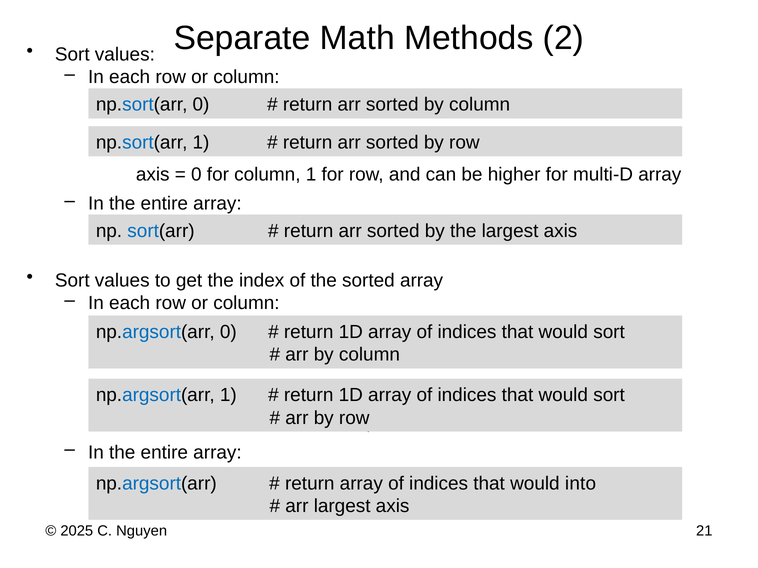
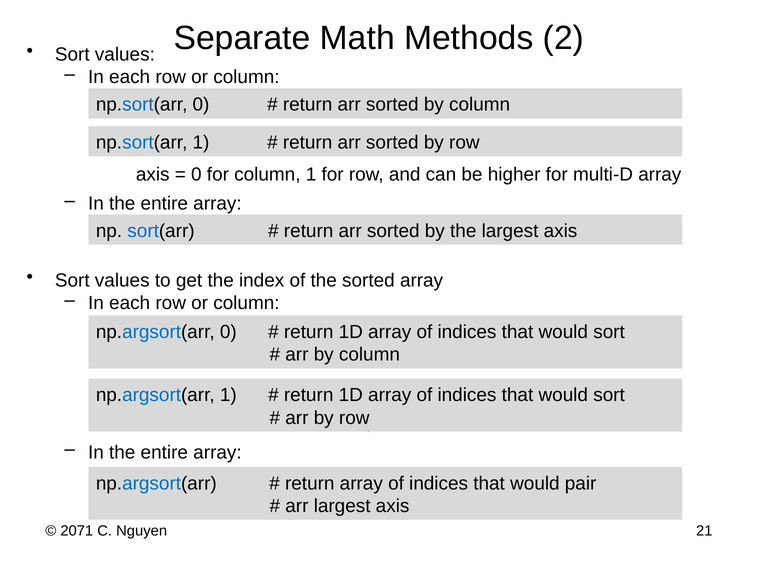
into: into -> pair
2025: 2025 -> 2071
